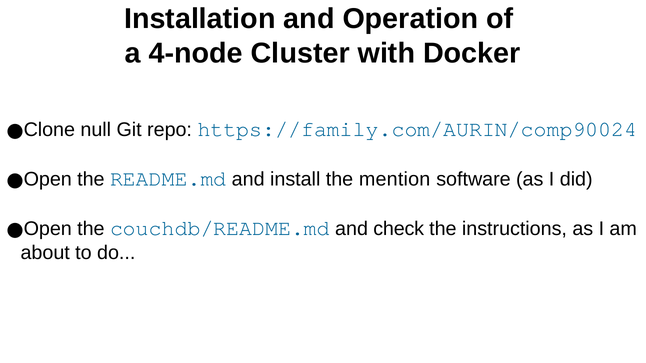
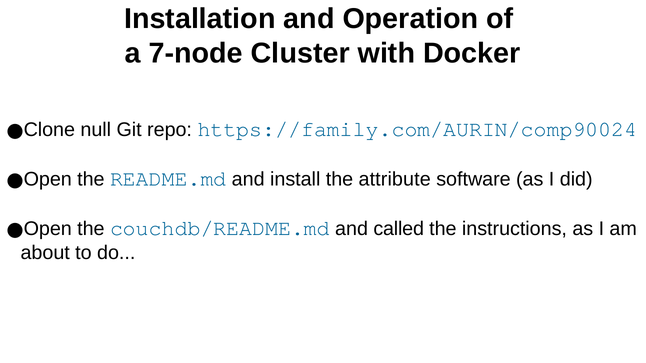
4-node: 4-node -> 7-node
mention: mention -> attribute
check: check -> called
